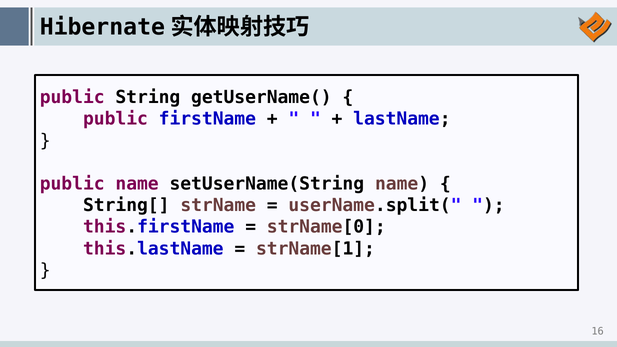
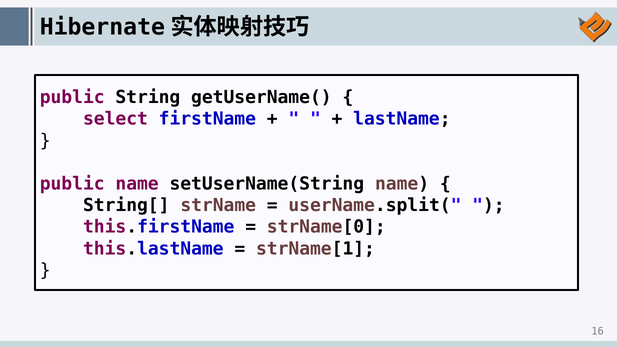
public at (116, 119): public -> select
